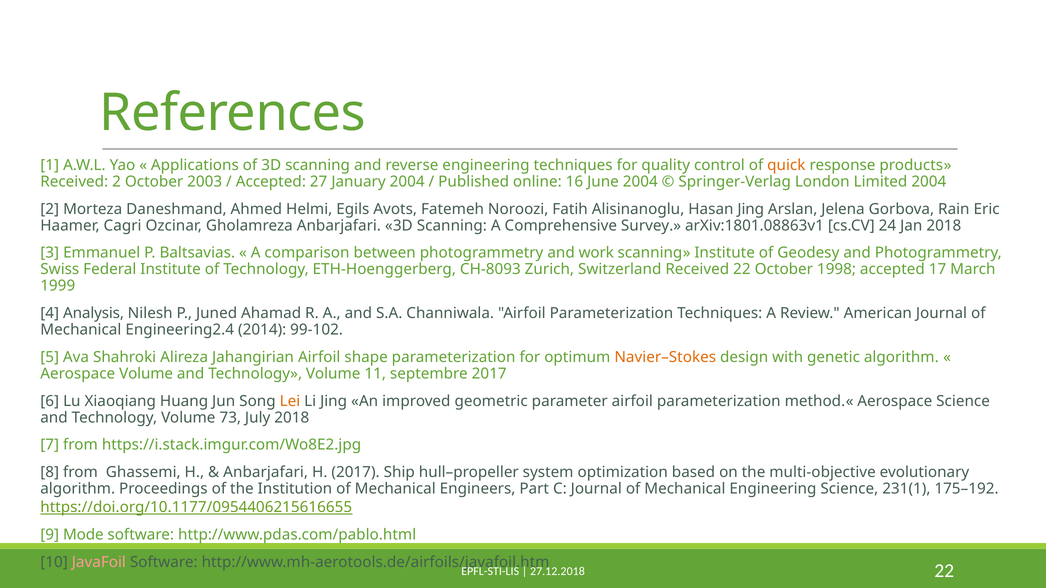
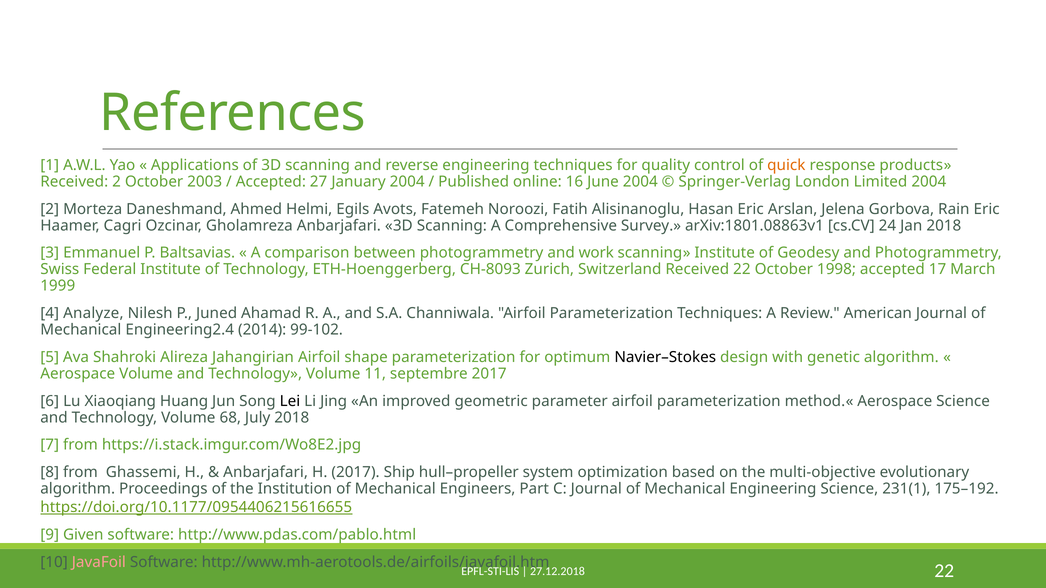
Hasan Jing: Jing -> Eric
Analysis: Analysis -> Analyze
Navier–Stokes colour: orange -> black
Lei colour: orange -> black
73: 73 -> 68
Mode: Mode -> Given
